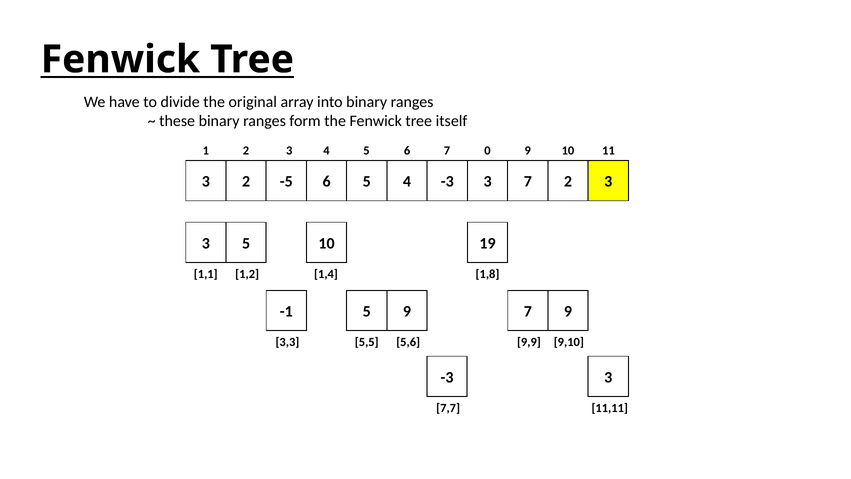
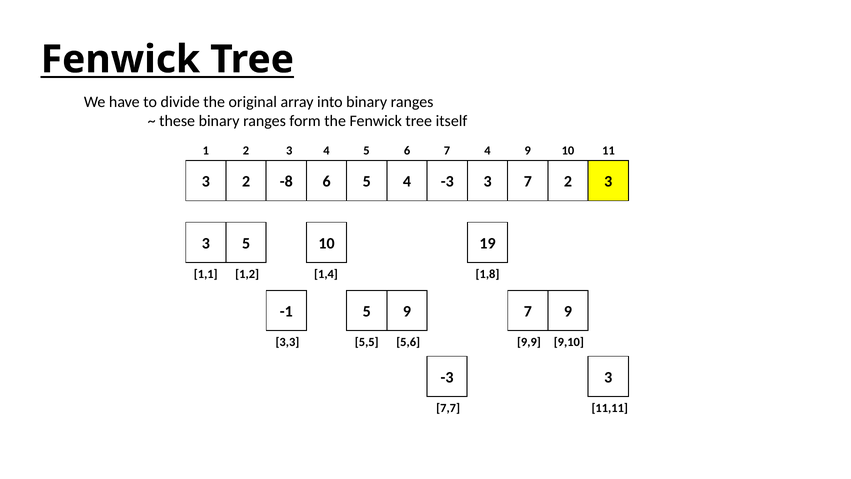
7 0: 0 -> 4
-5: -5 -> -8
